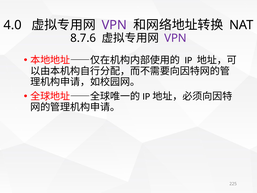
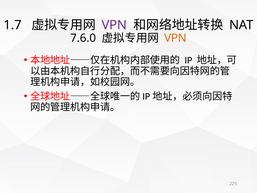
4.0: 4.0 -> 1.7
8.7.6: 8.7.6 -> 7.6.0
VPN at (175, 38) colour: purple -> orange
